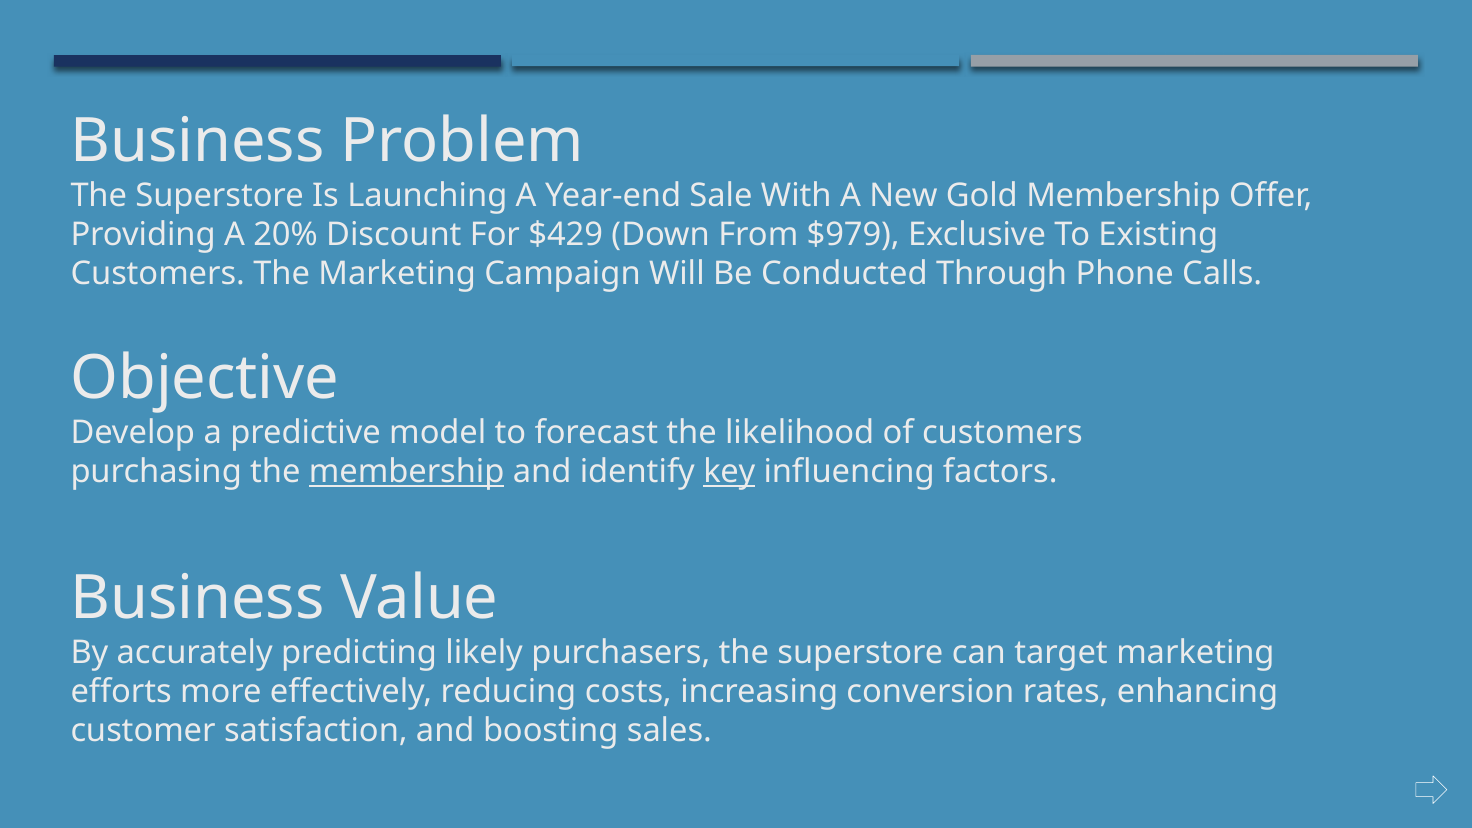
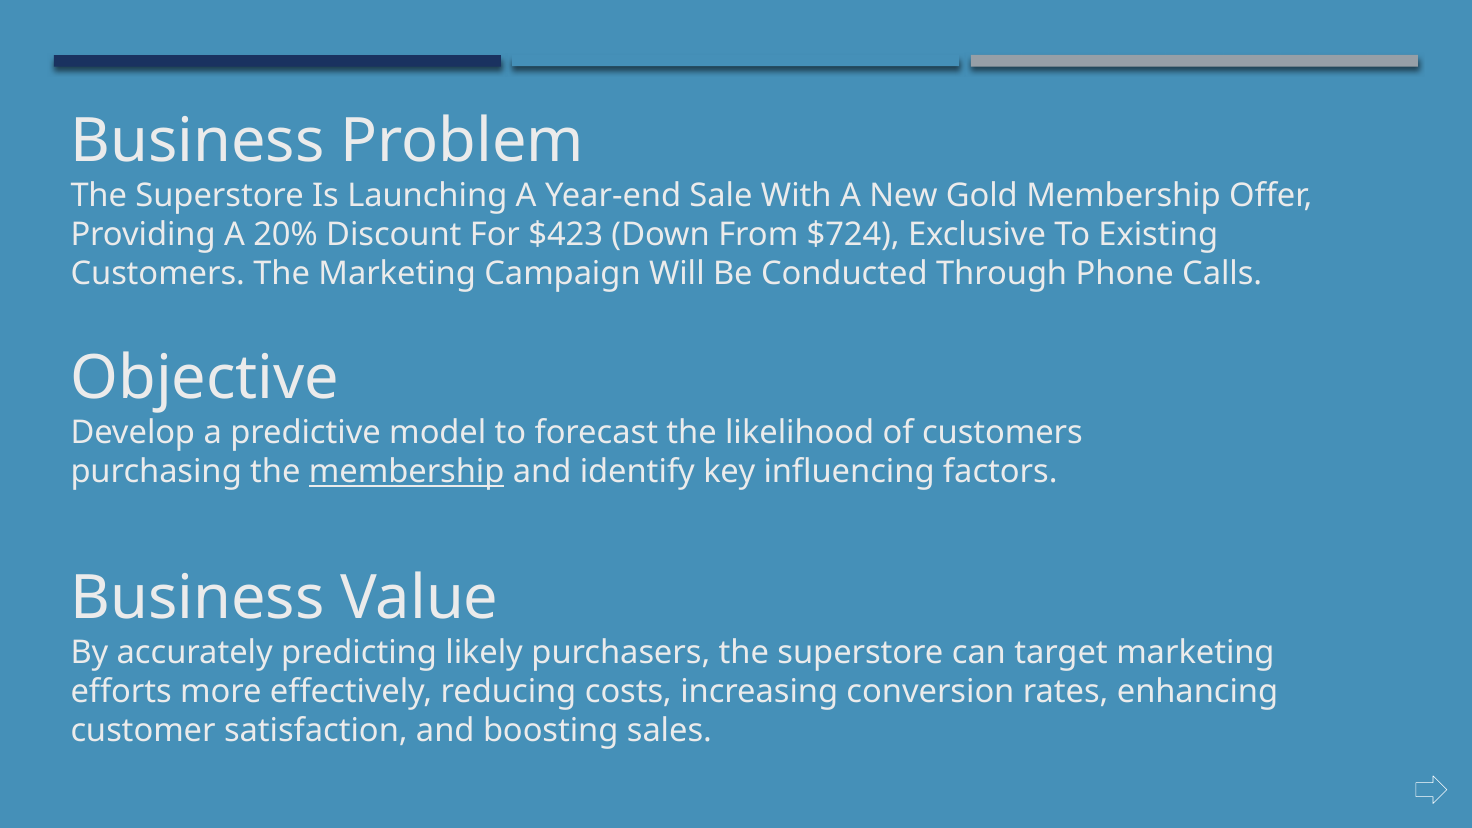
$429: $429 -> $423
$979: $979 -> $724
key underline: present -> none
